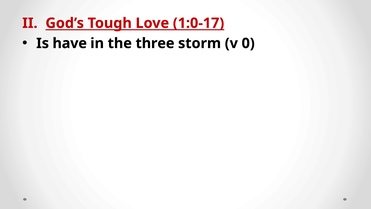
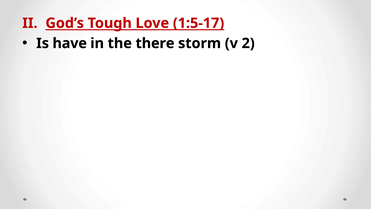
1:0-17: 1:0-17 -> 1:5-17
three: three -> there
0: 0 -> 2
